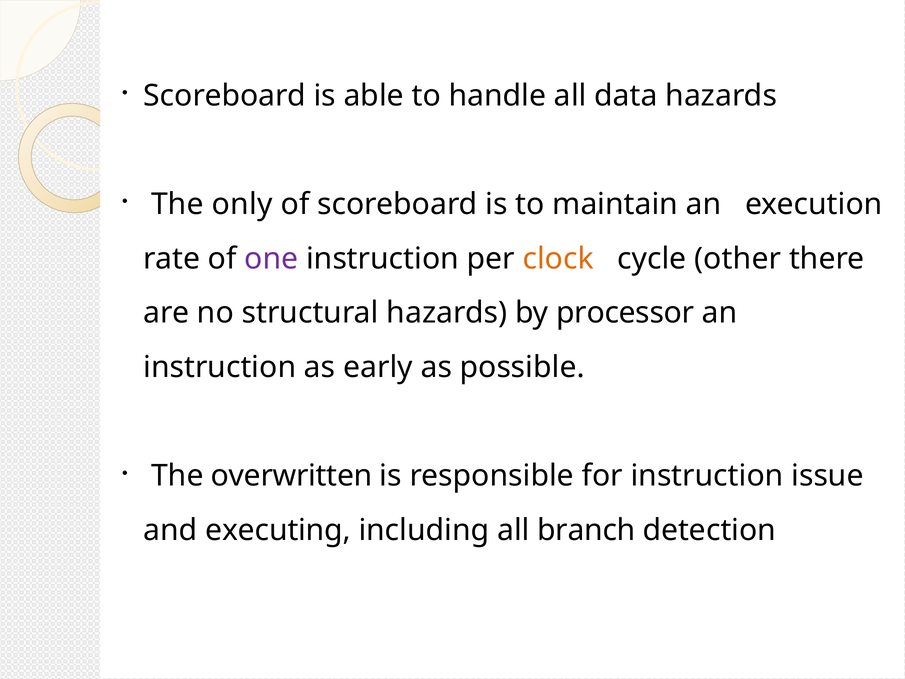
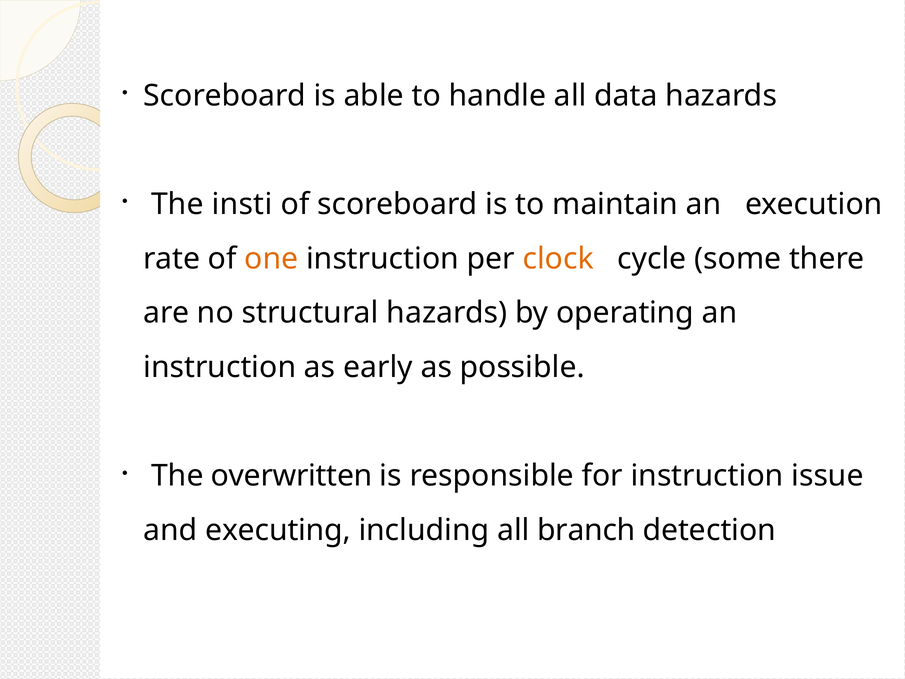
only: only -> insti
one colour: purple -> orange
other: other -> some
processor: processor -> operating
